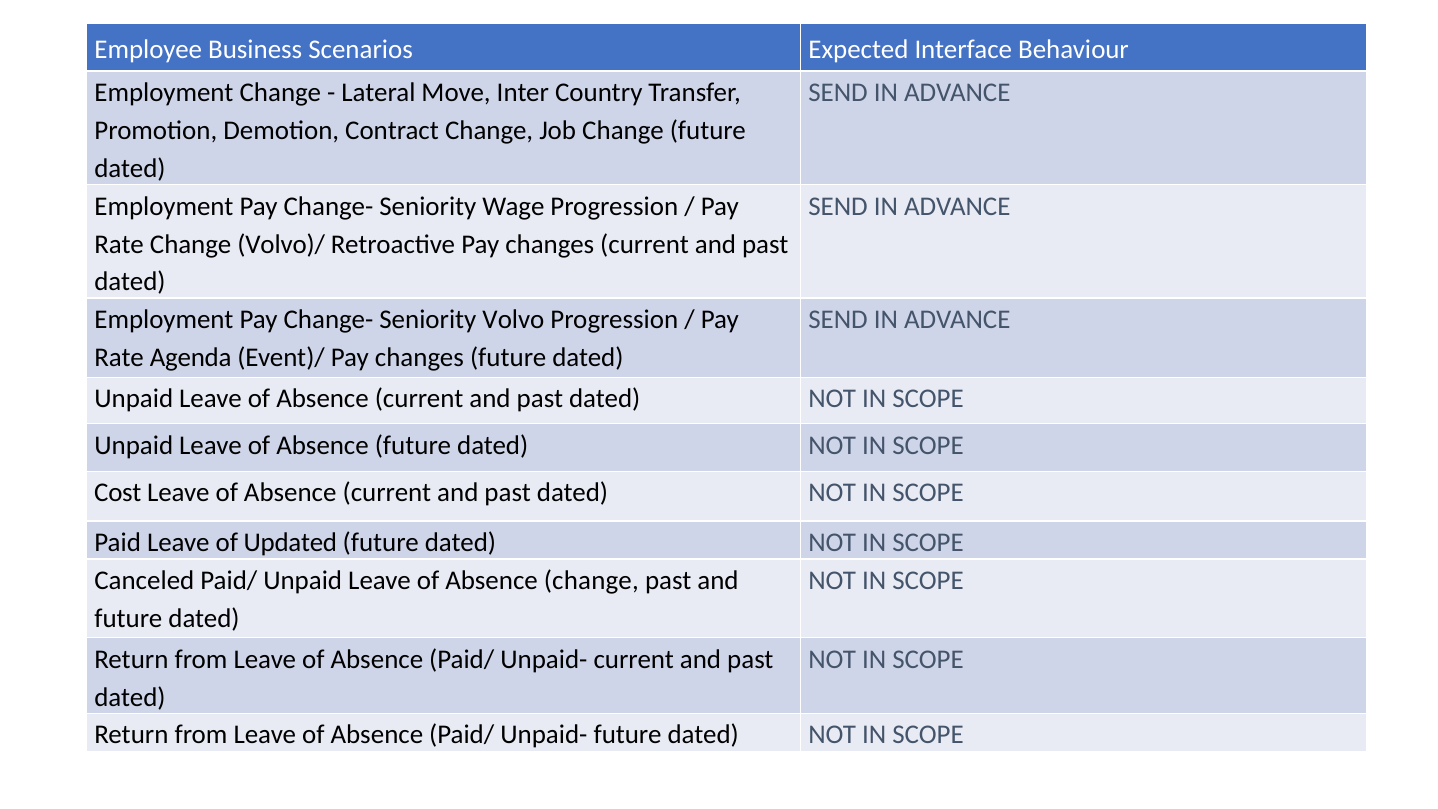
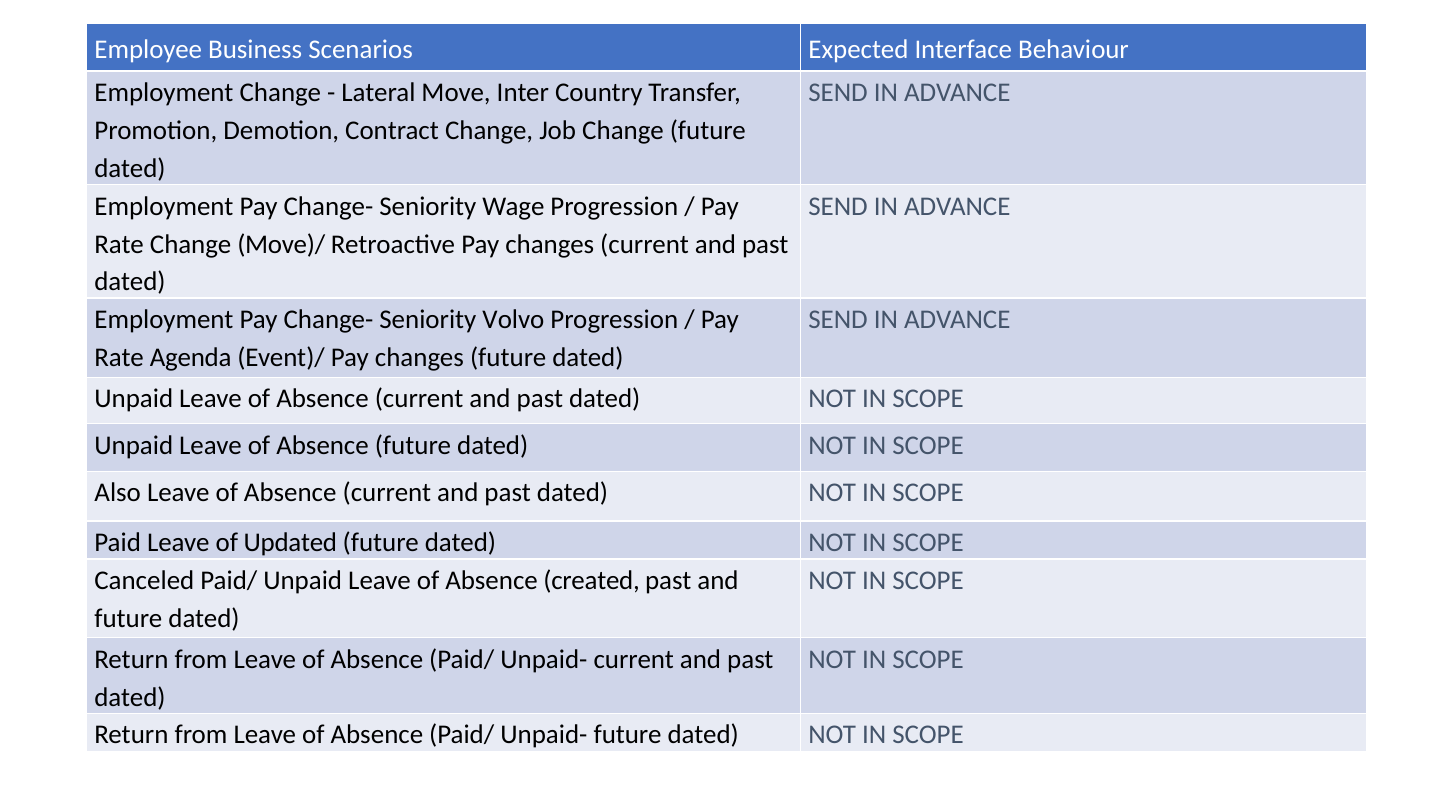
Volvo)/: Volvo)/ -> Move)/
Cost: Cost -> Also
Absence change: change -> created
